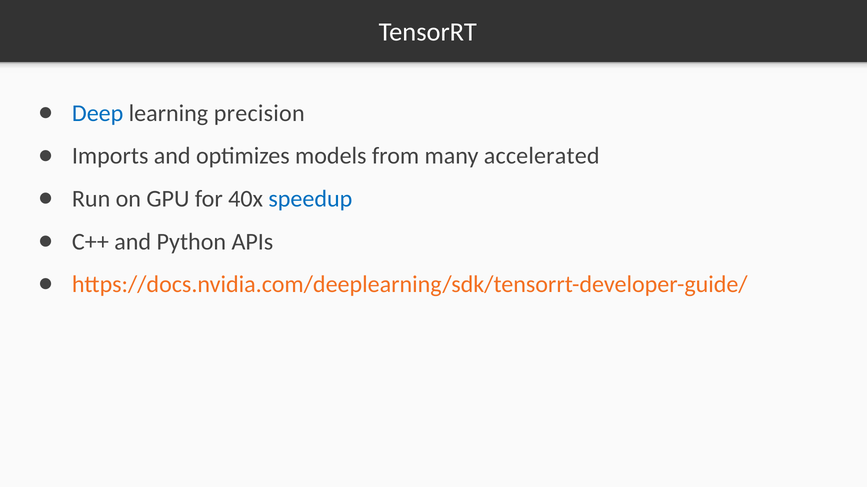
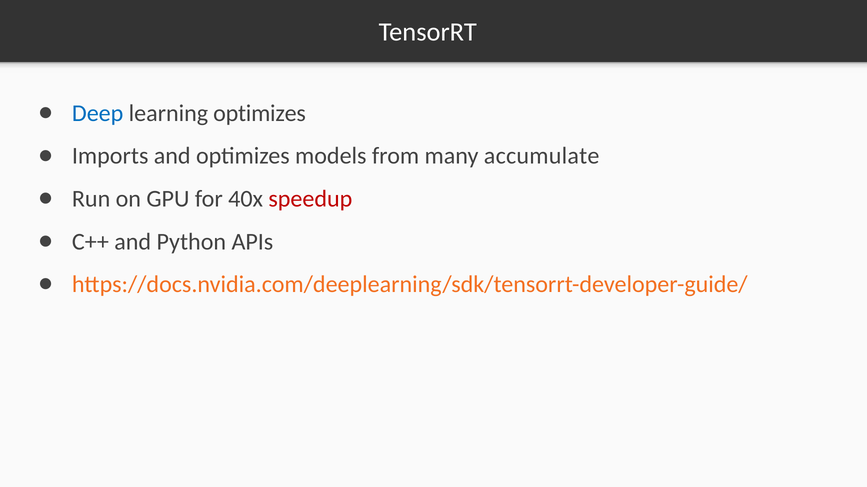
learning precision: precision -> optimizes
accelerated: accelerated -> accumulate
speedup colour: blue -> red
